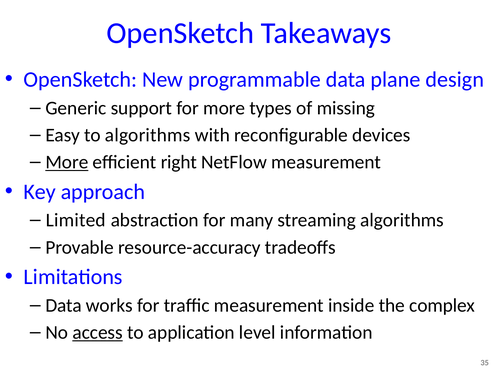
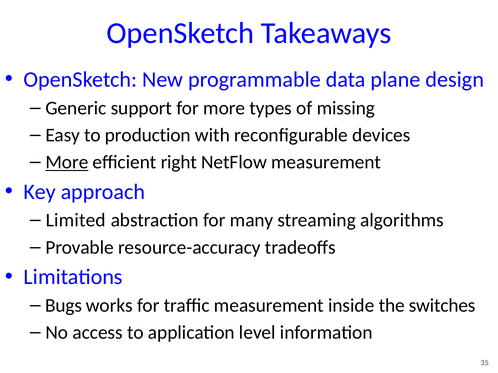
to algorithms: algorithms -> production
Data at (64, 306): Data -> Bugs
complex: complex -> switches
access underline: present -> none
